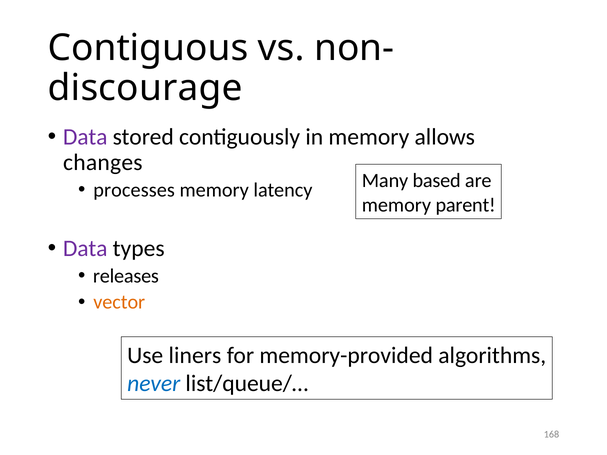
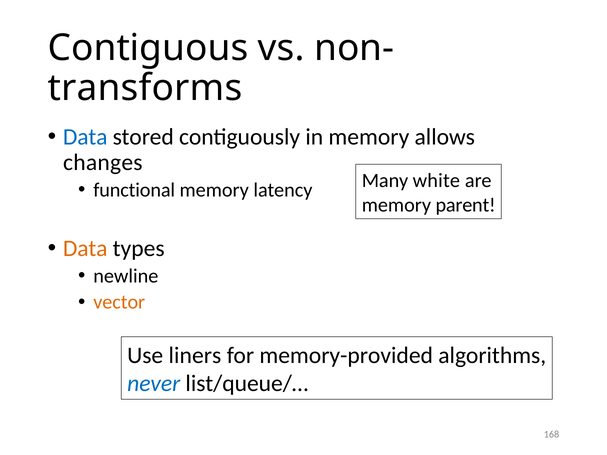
discourage: discourage -> transforms
Data at (85, 137) colour: purple -> blue
based: based -> white
processes: processes -> functional
Data at (85, 248) colour: purple -> orange
releases: releases -> newline
